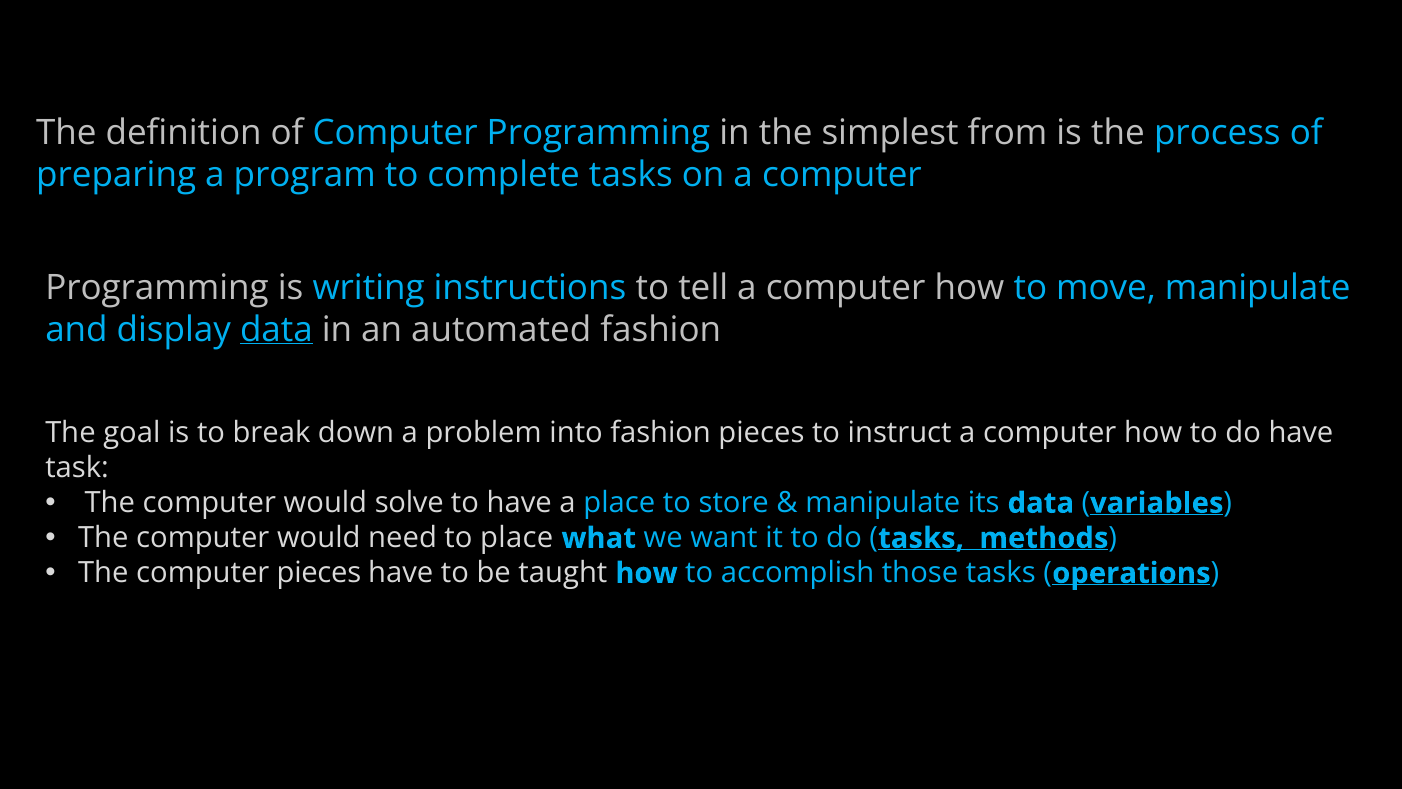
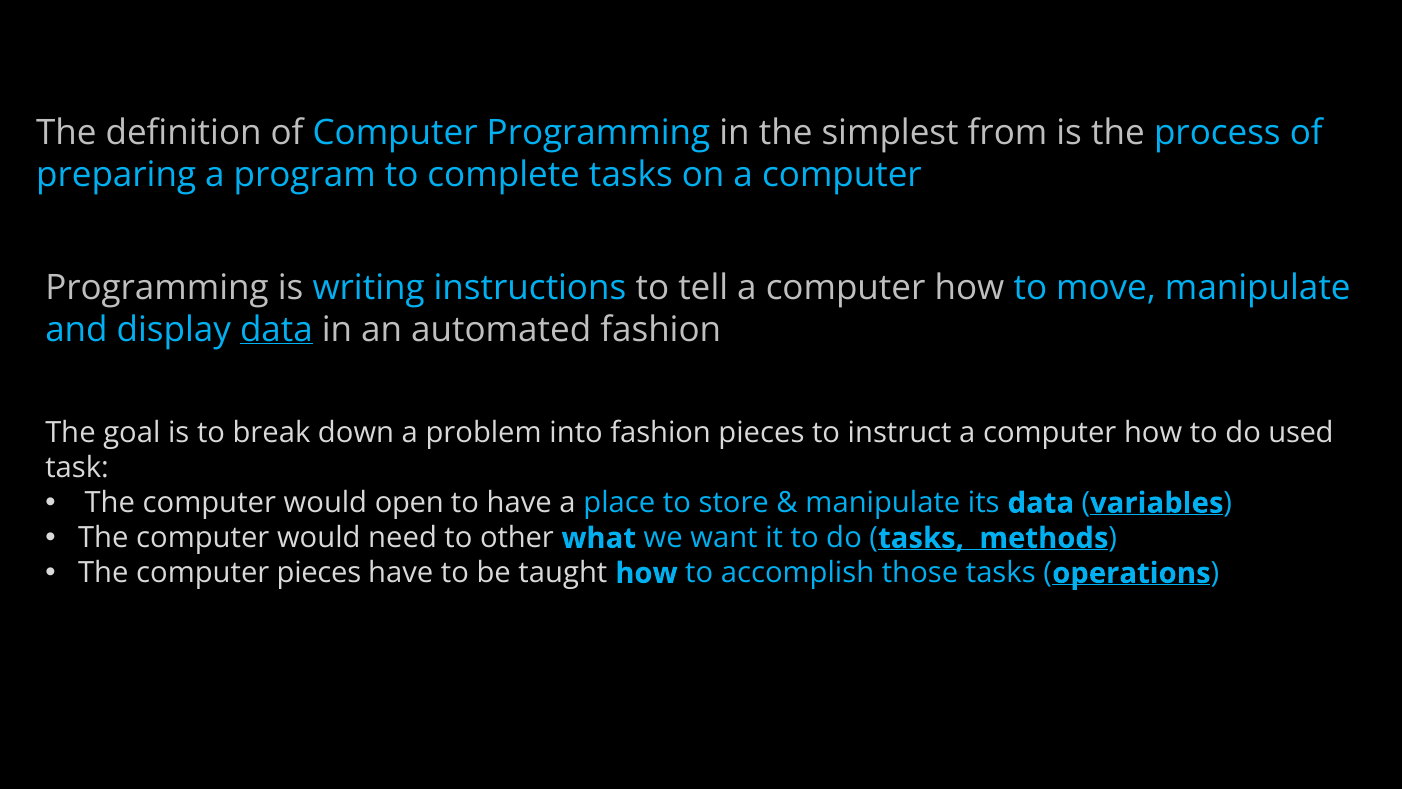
do have: have -> used
solve: solve -> open
to place: place -> other
